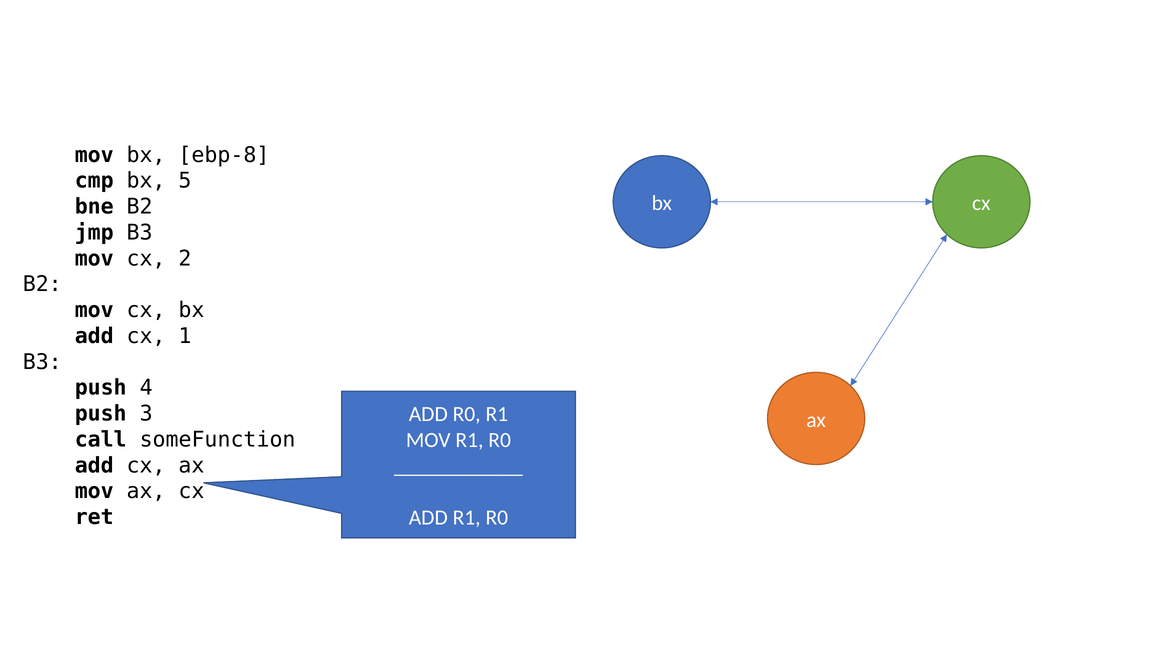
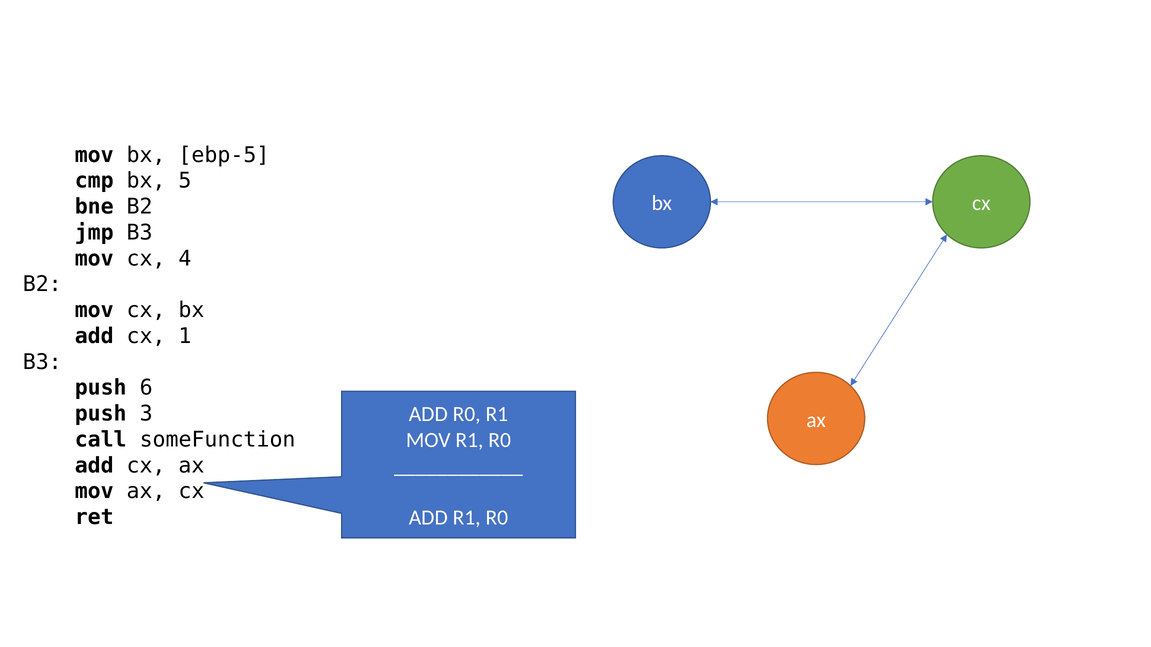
ebp-8: ebp-8 -> ebp-5
2: 2 -> 4
4: 4 -> 6
